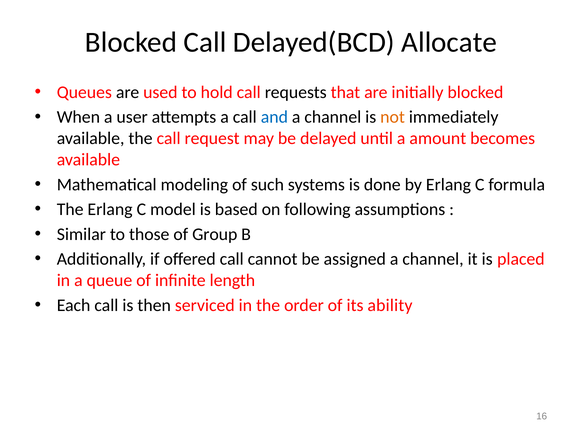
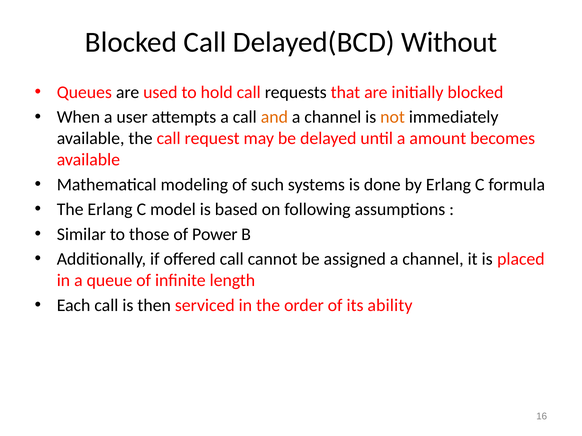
Allocate: Allocate -> Without
and colour: blue -> orange
Group: Group -> Power
